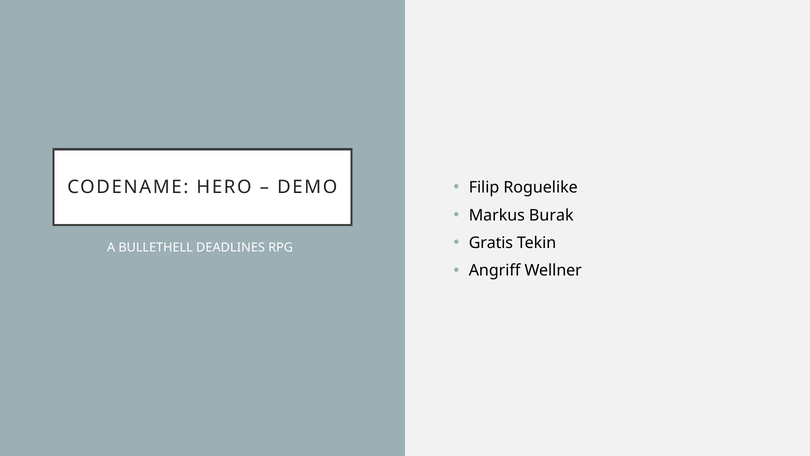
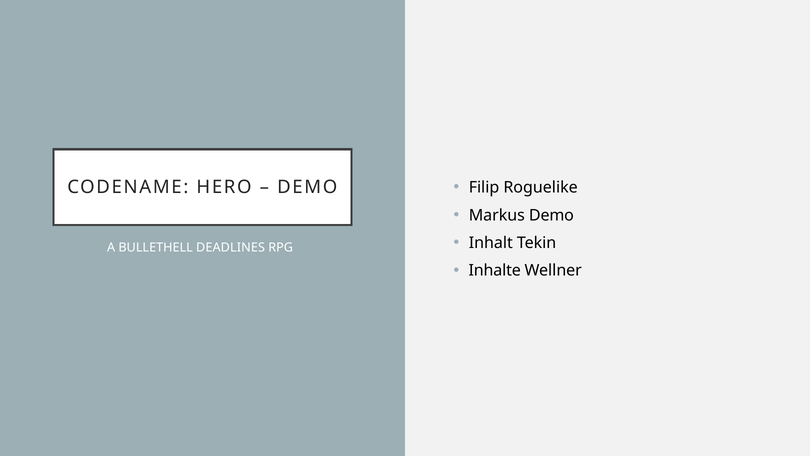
Markus Burak: Burak -> Demo
Gratis: Gratis -> Inhalt
Angriff: Angriff -> Inhalte
